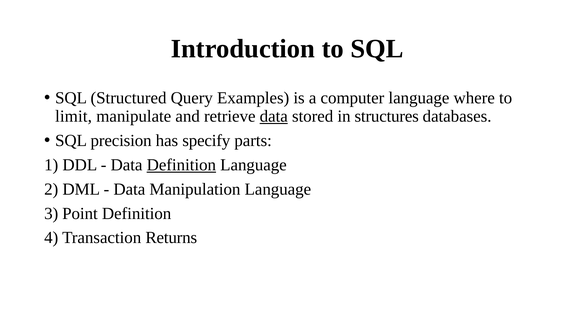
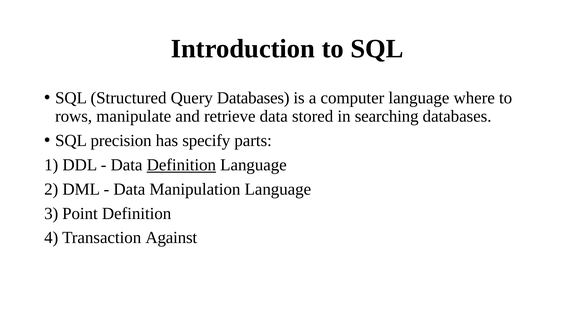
Query Examples: Examples -> Databases
limit: limit -> rows
data at (274, 116) underline: present -> none
structures: structures -> searching
Returns: Returns -> Against
